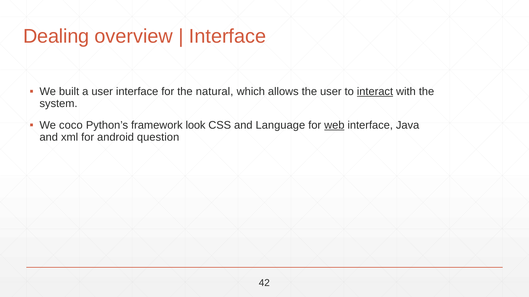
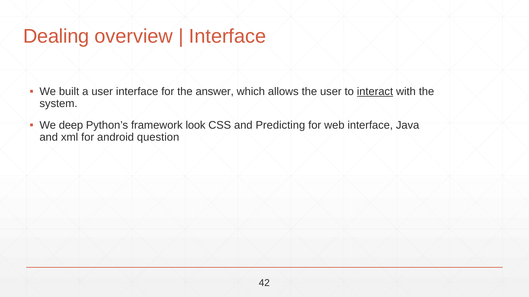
natural: natural -> answer
coco: coco -> deep
Language: Language -> Predicting
web underline: present -> none
